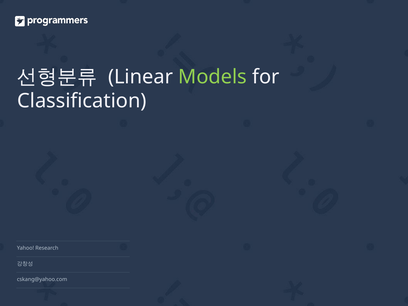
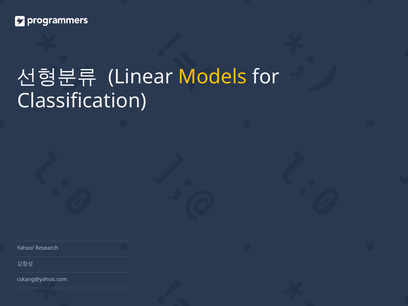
Models colour: light green -> yellow
